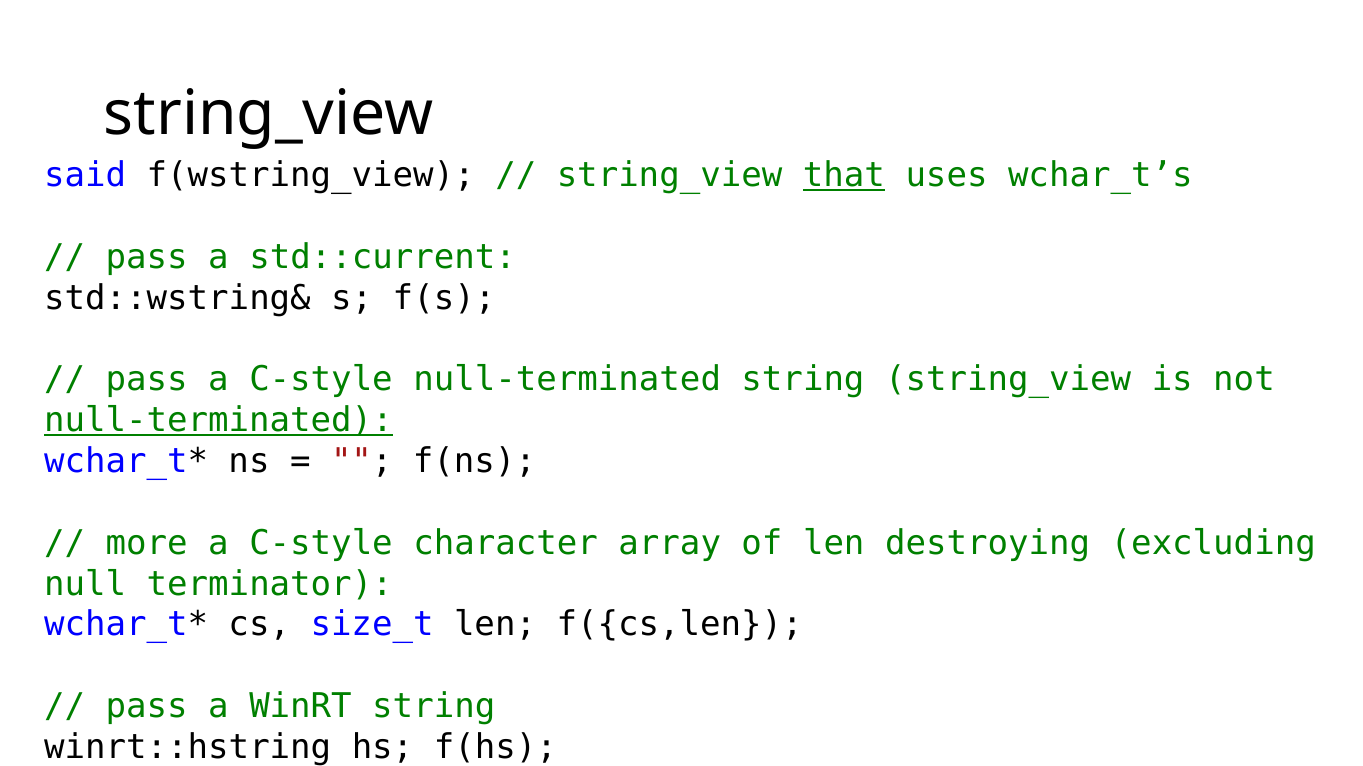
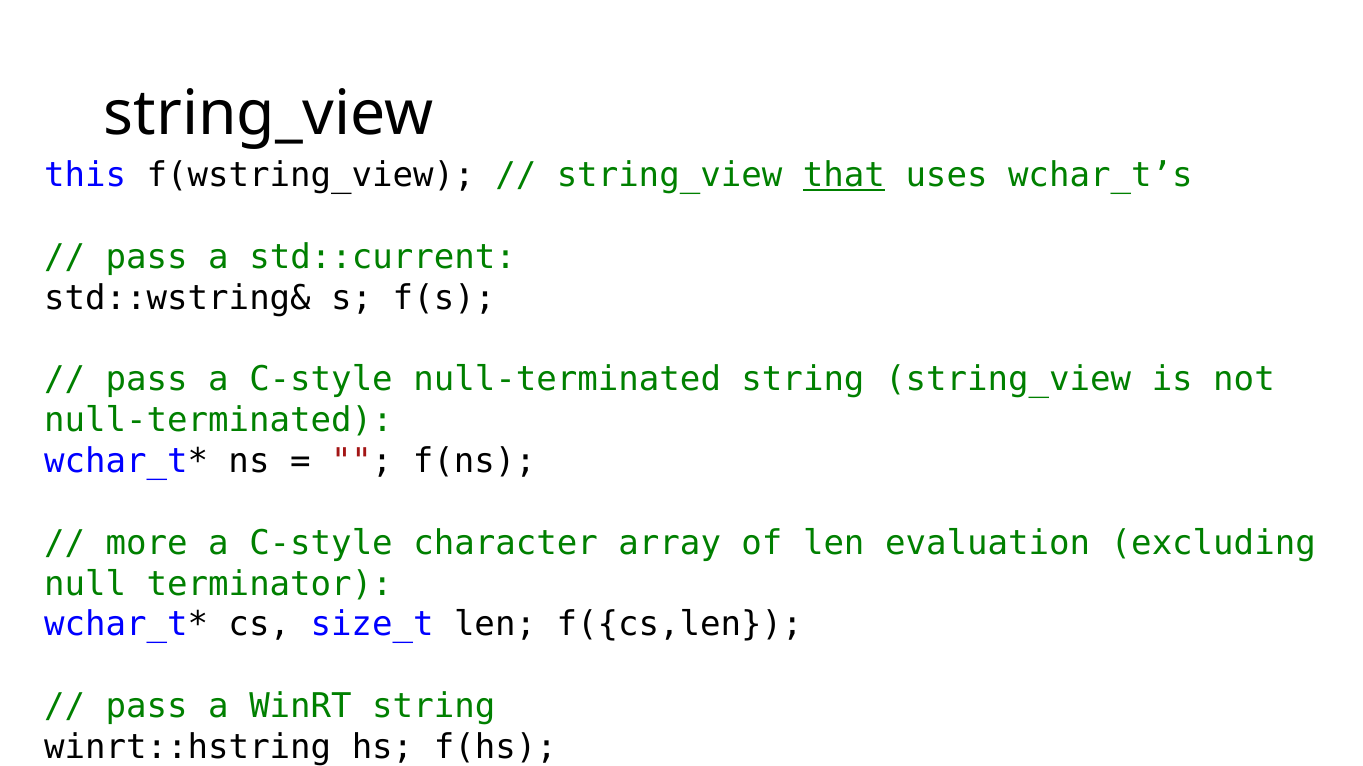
said: said -> this
null-terminated at (218, 421) underline: present -> none
destroying: destroying -> evaluation
